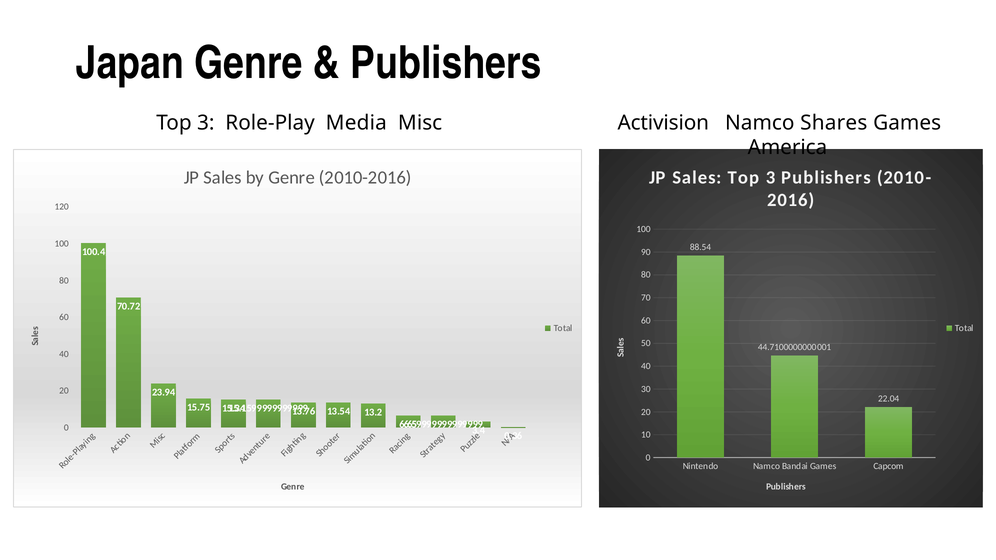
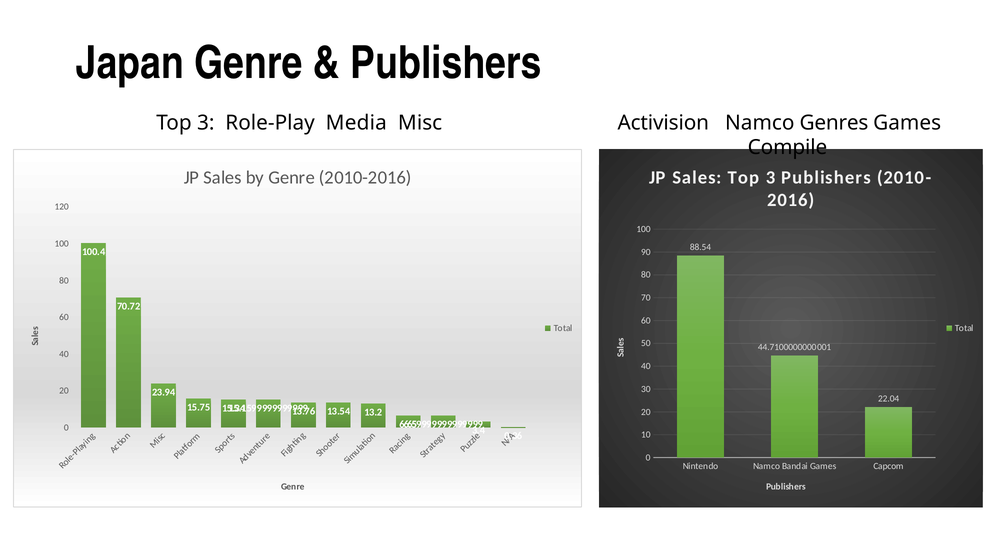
Shares: Shares -> Genres
America: America -> Compile
